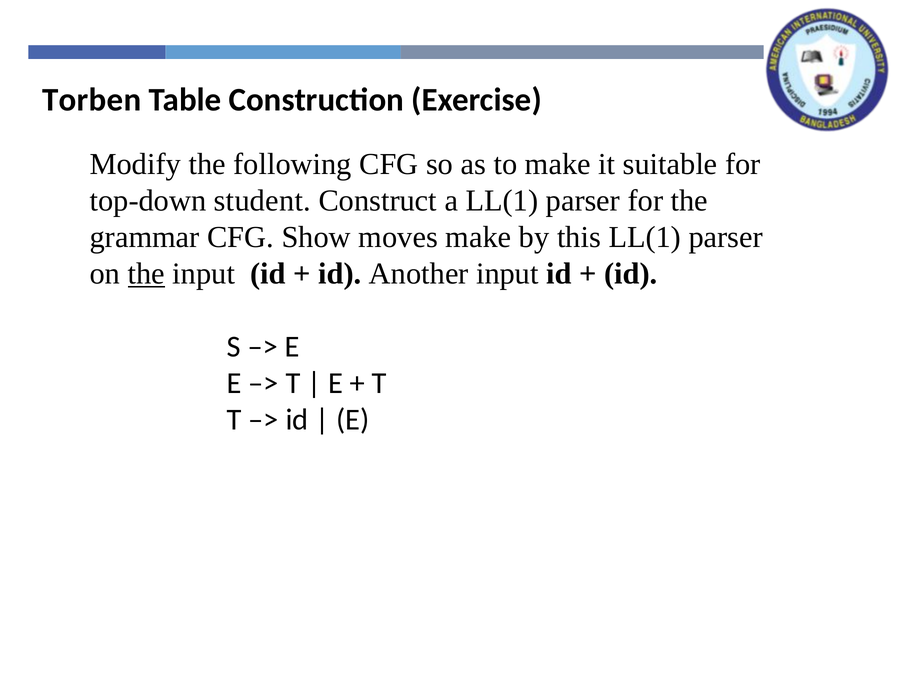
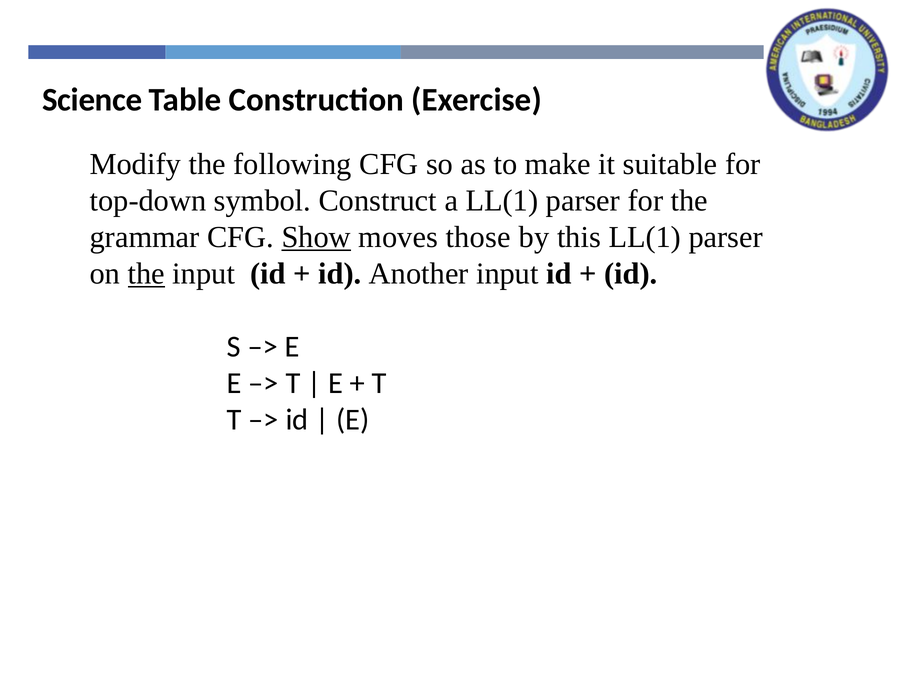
Torben: Torben -> Science
student: student -> symbol
Show underline: none -> present
moves make: make -> those
